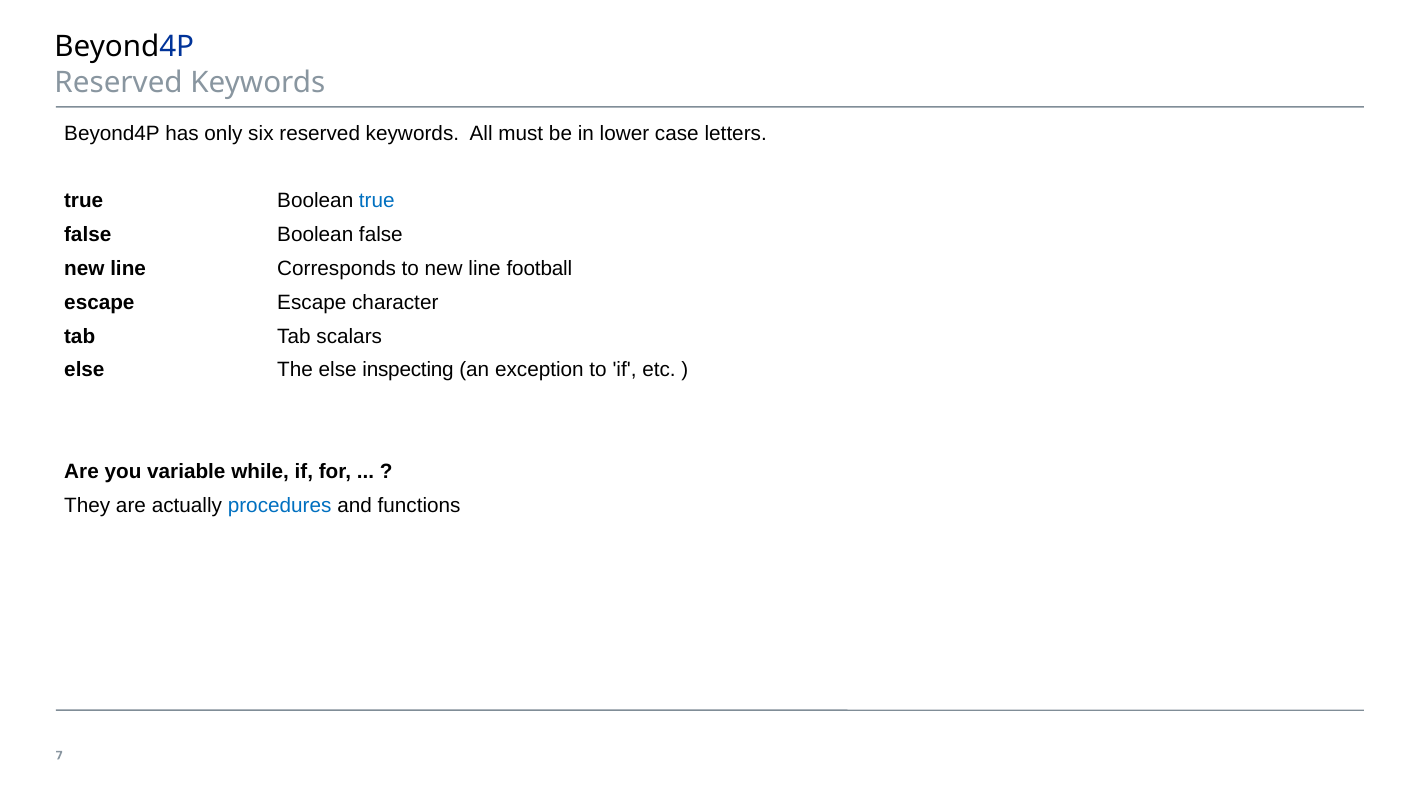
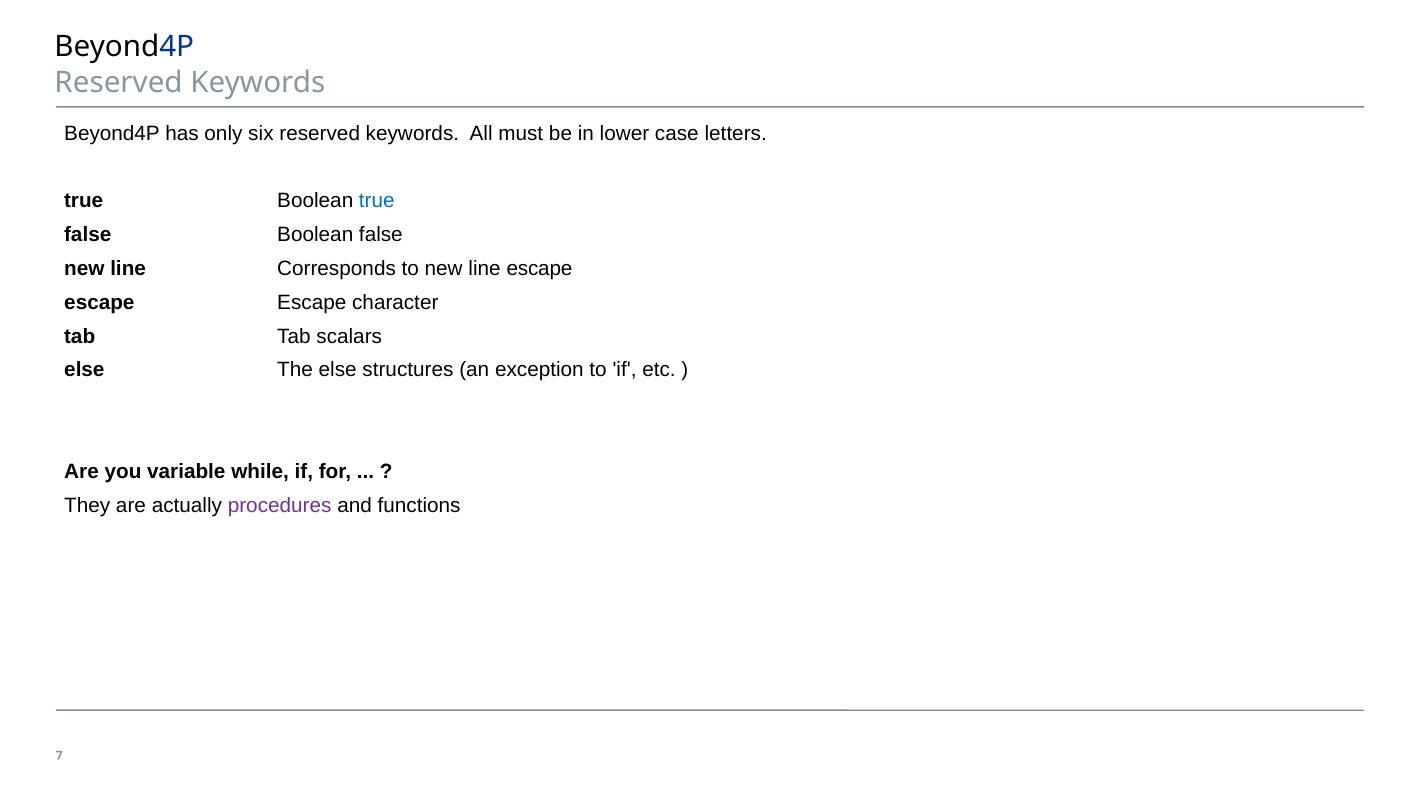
line football: football -> escape
inspecting: inspecting -> structures
procedures colour: blue -> purple
